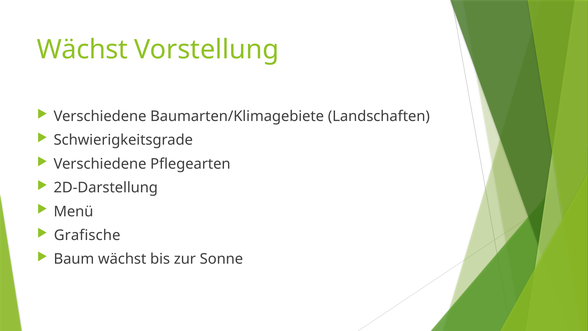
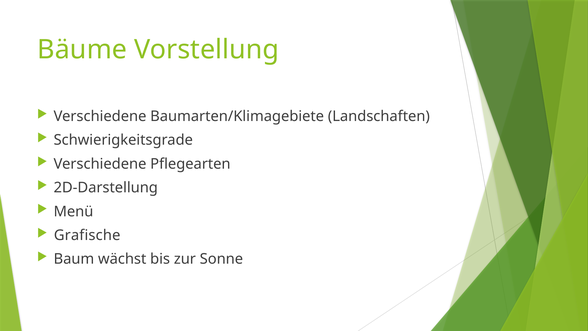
Wächst at (82, 50): Wächst -> Bäume
